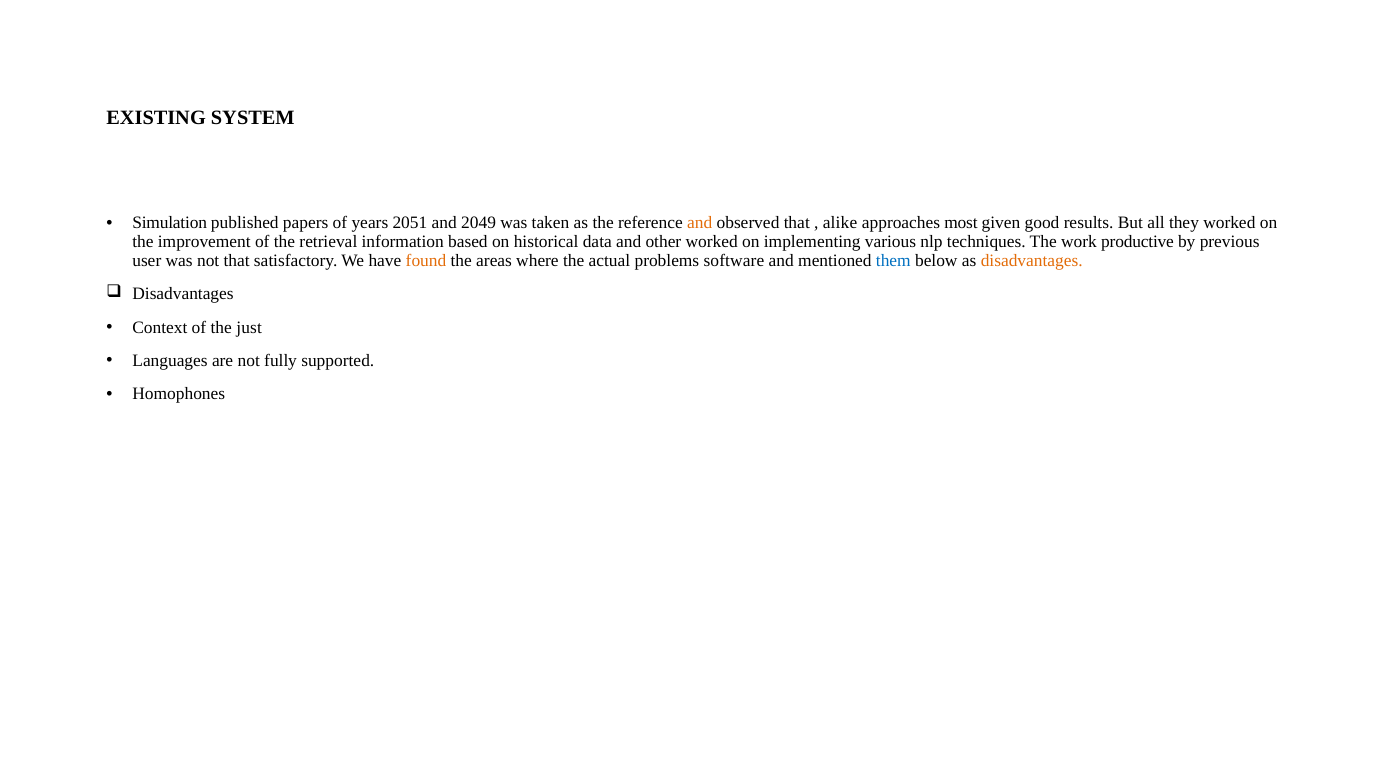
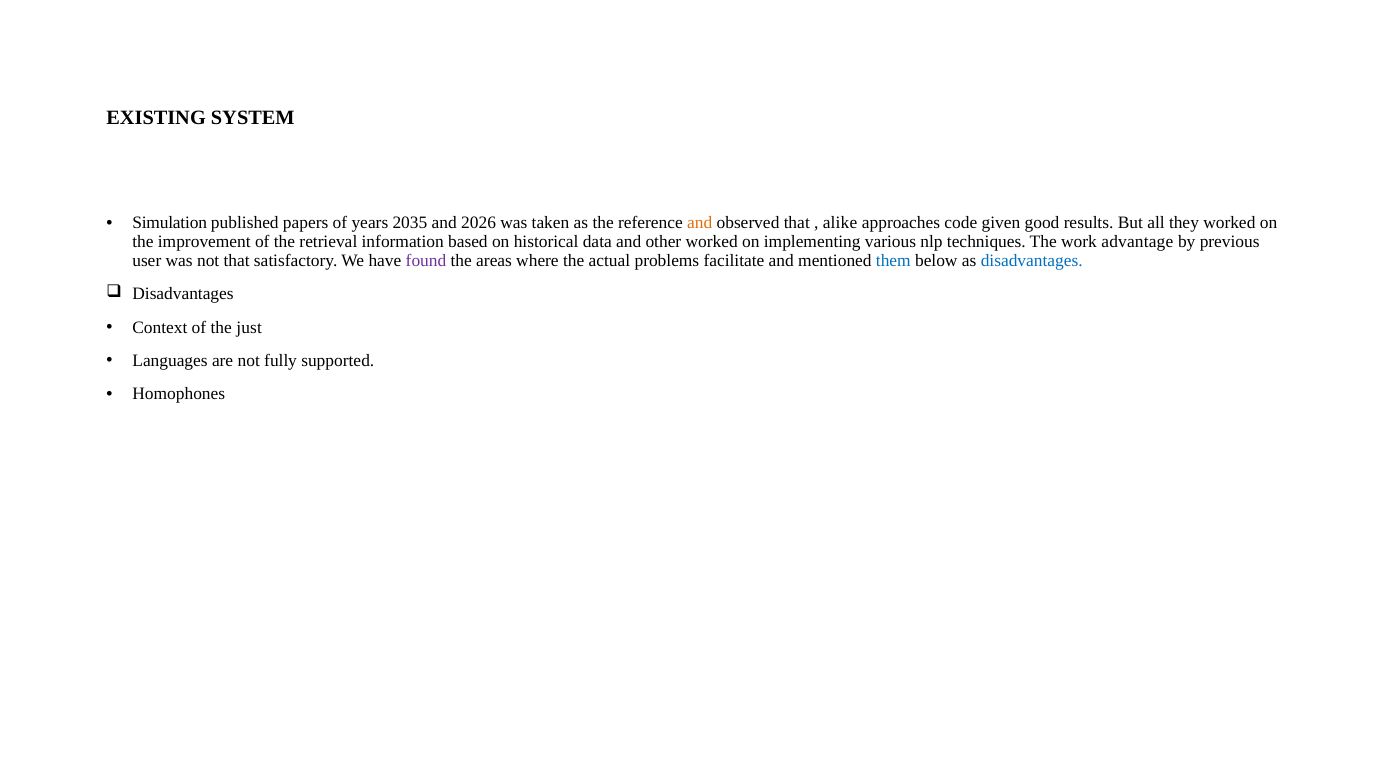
2051: 2051 -> 2035
2049: 2049 -> 2026
most: most -> code
productive: productive -> advantage
found colour: orange -> purple
software: software -> facilitate
disadvantages at (1032, 261) colour: orange -> blue
